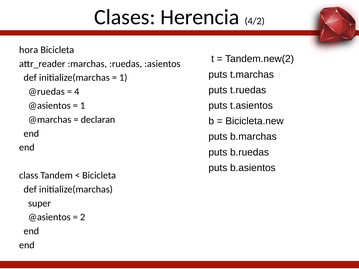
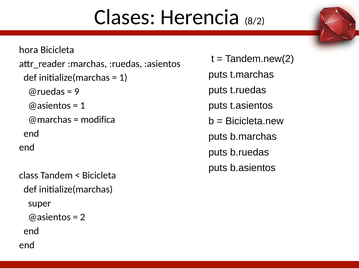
4/2: 4/2 -> 8/2
4: 4 -> 9
declaran: declaran -> modifica
